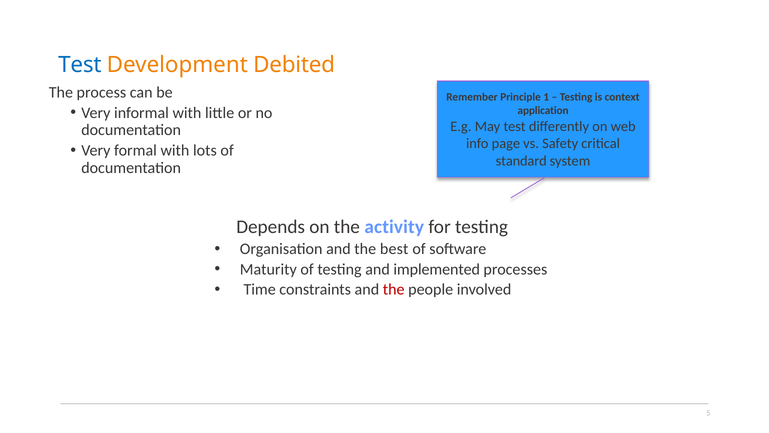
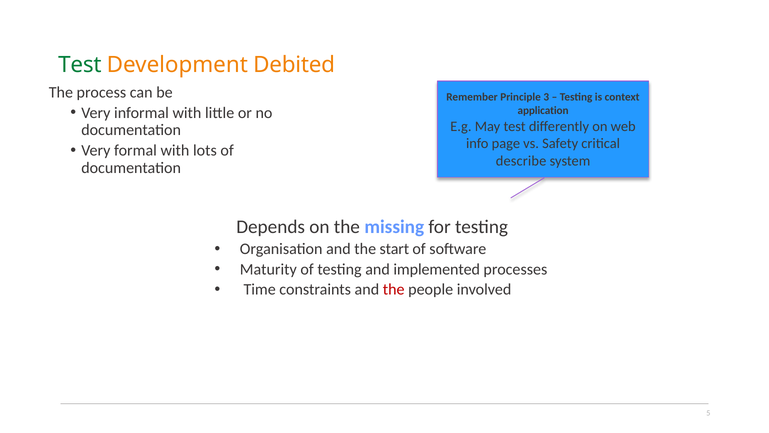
Test at (80, 65) colour: blue -> green
1: 1 -> 3
standard: standard -> describe
activity: activity -> missing
best: best -> start
